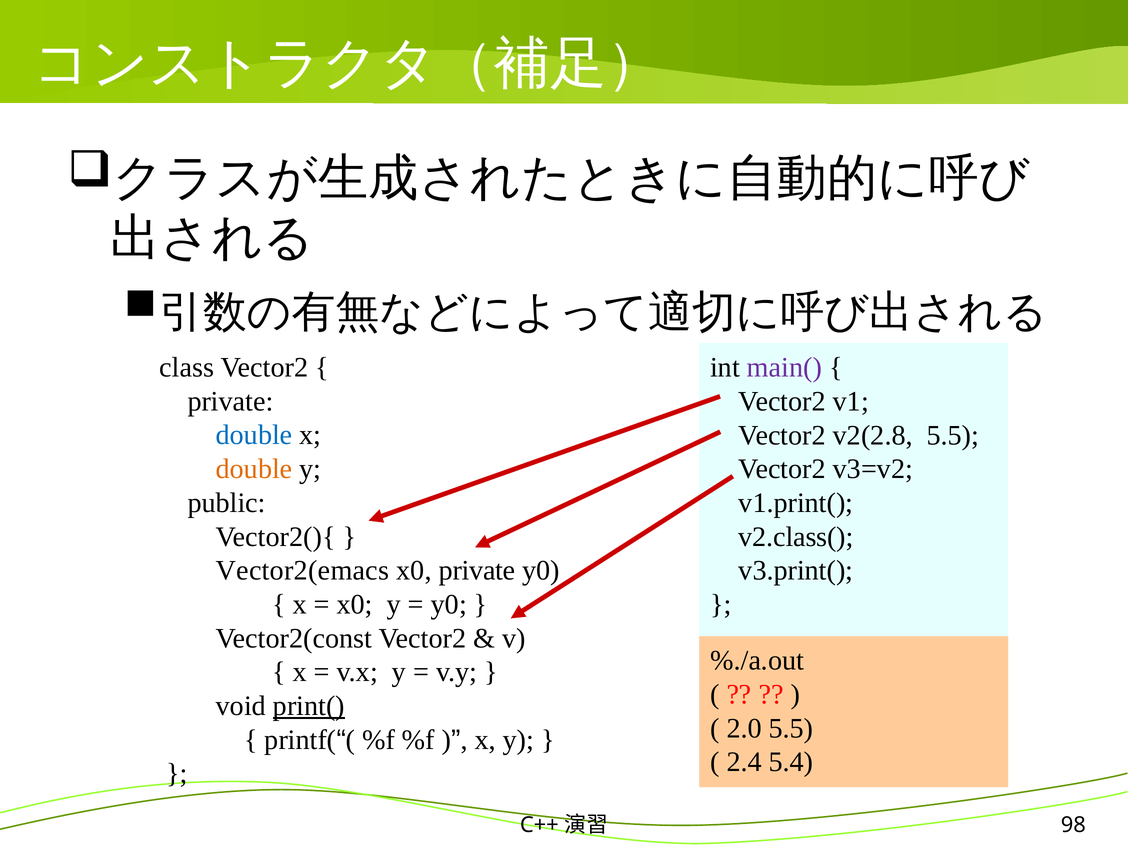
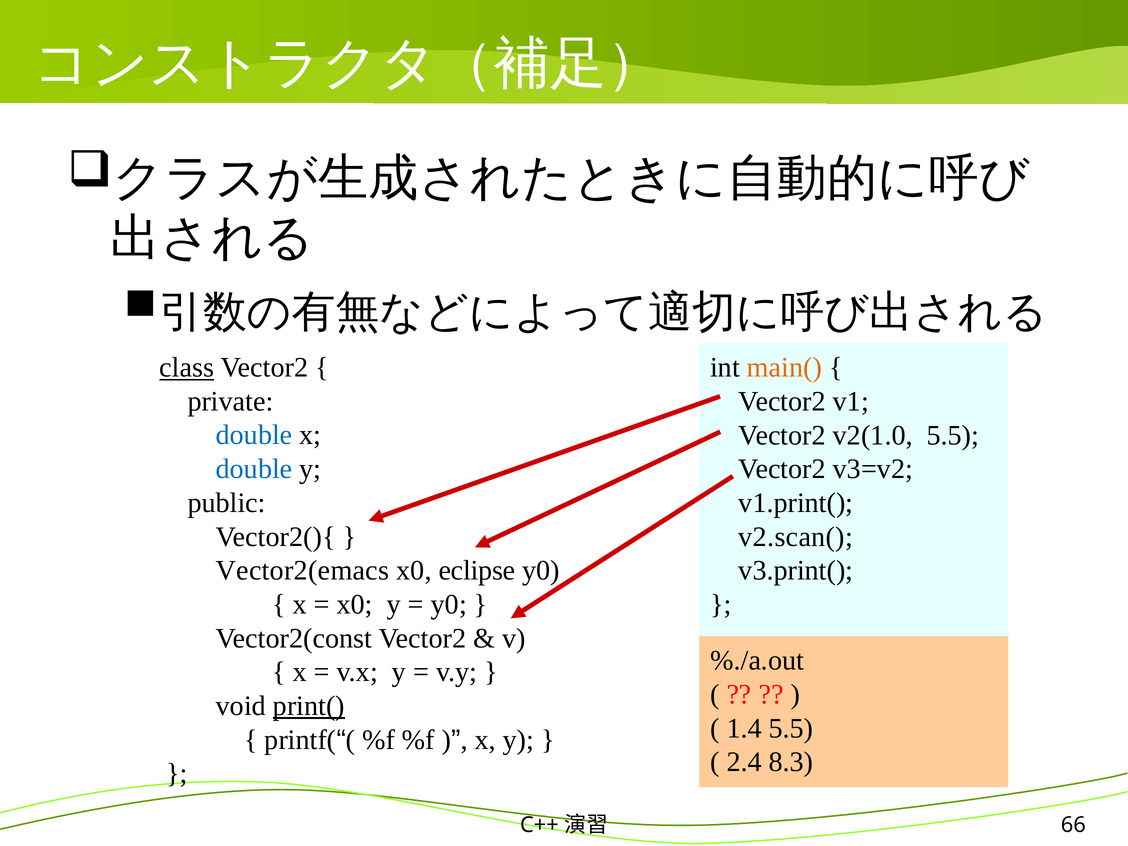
class underline: none -> present
main( colour: purple -> orange
v2(2.8: v2(2.8 -> v2(1.0
double at (254, 469) colour: orange -> blue
v2.class(: v2.class( -> v2.scan(
x0 private: private -> eclipse
2.0: 2.0 -> 1.4
5.4: 5.4 -> 8.3
98: 98 -> 66
